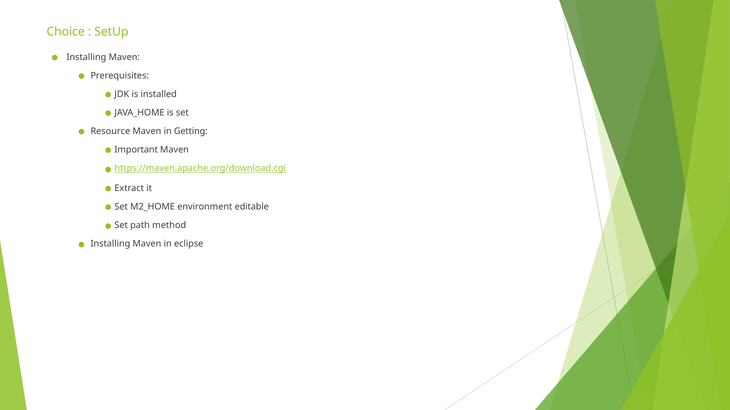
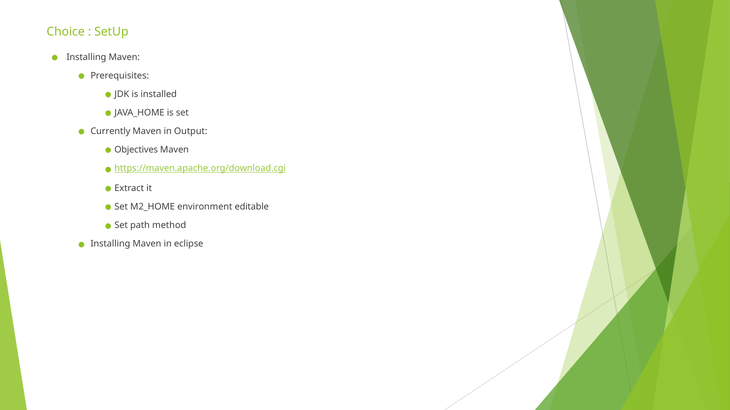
Resource: Resource -> Currently
Getting: Getting -> Output
Important: Important -> Objectives
